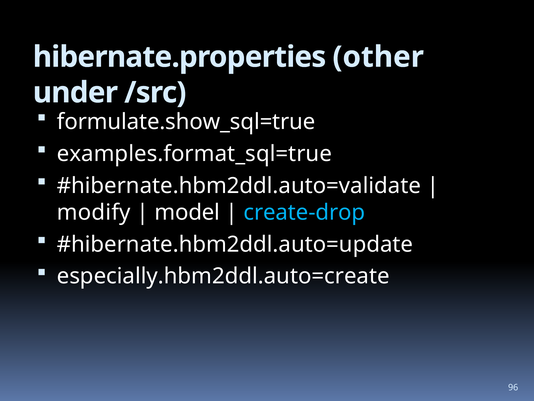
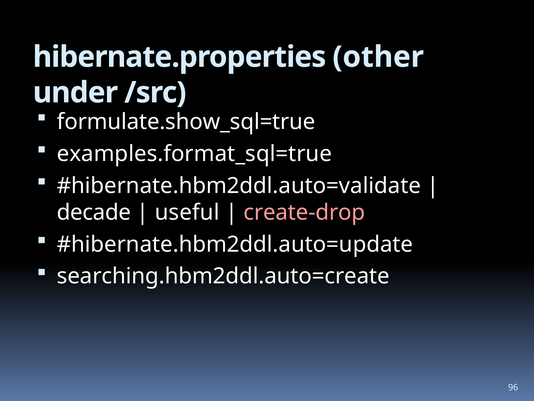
modify: modify -> decade
model: model -> useful
create-drop colour: light blue -> pink
especially.hbm2ddl.auto=create: especially.hbm2ddl.auto=create -> searching.hbm2ddl.auto=create
